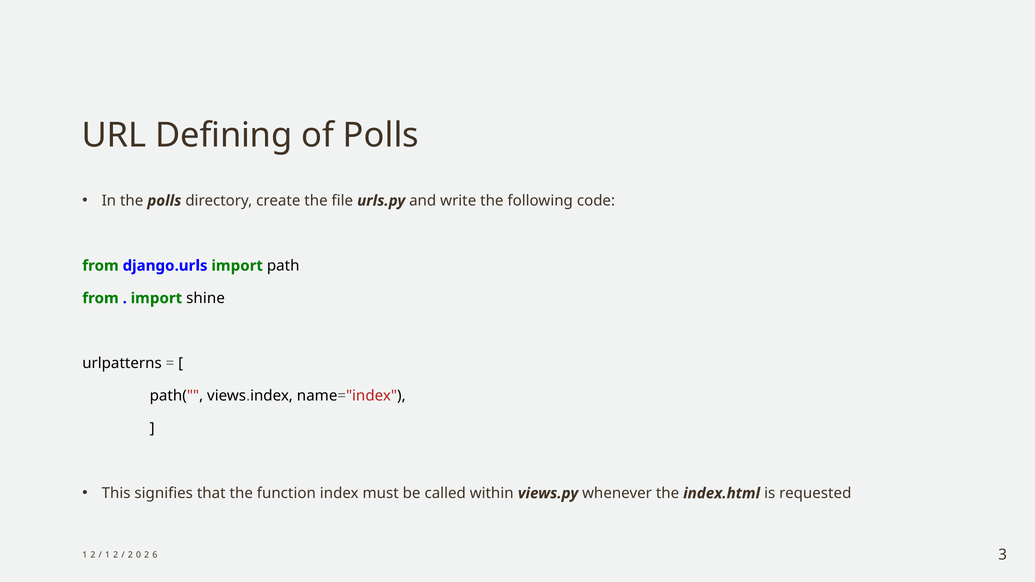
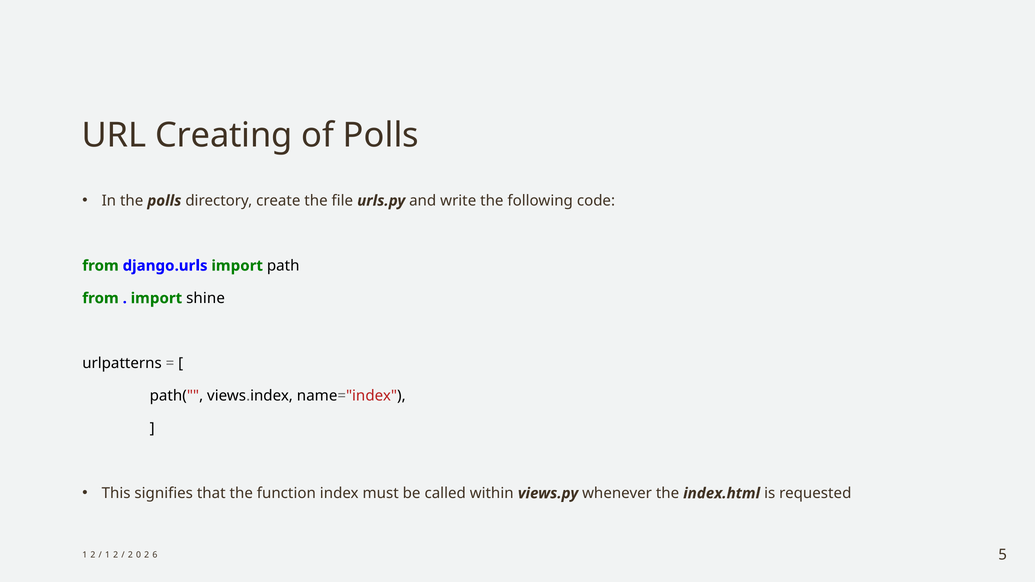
Defining: Defining -> Creating
3: 3 -> 5
